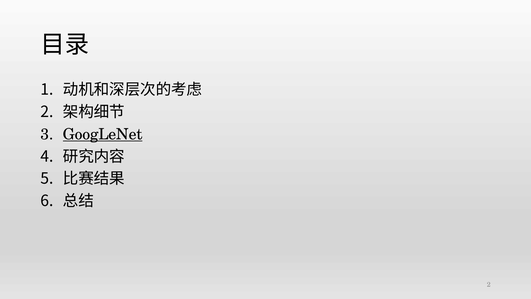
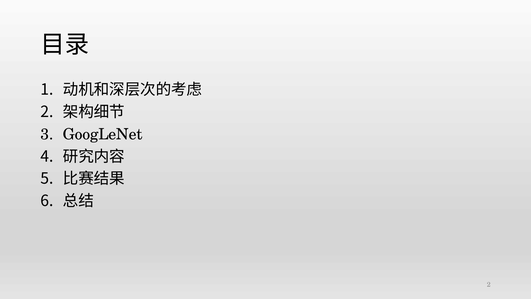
GoogLeNet underline: present -> none
